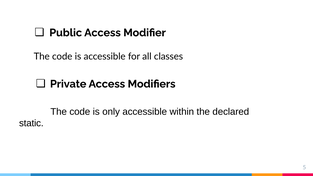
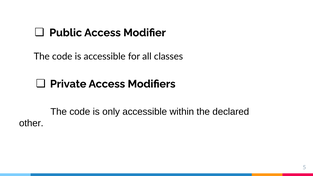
static: static -> other
